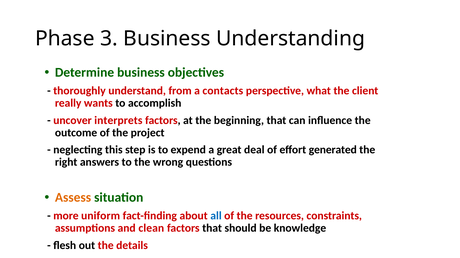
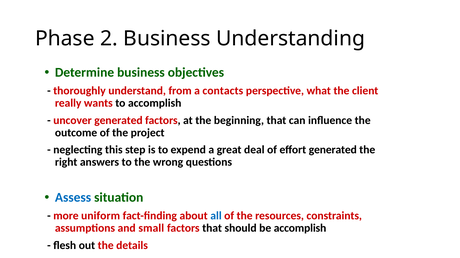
3: 3 -> 2
uncover interprets: interprets -> generated
Assess colour: orange -> blue
clean: clean -> small
be knowledge: knowledge -> accomplish
